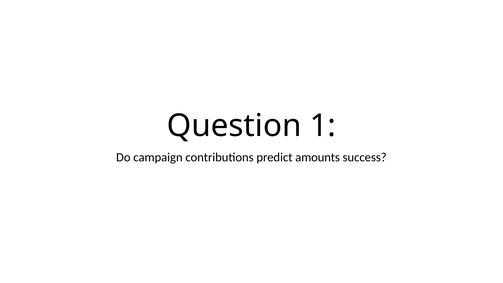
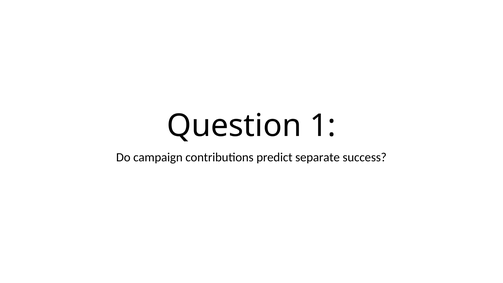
amounts: amounts -> separate
